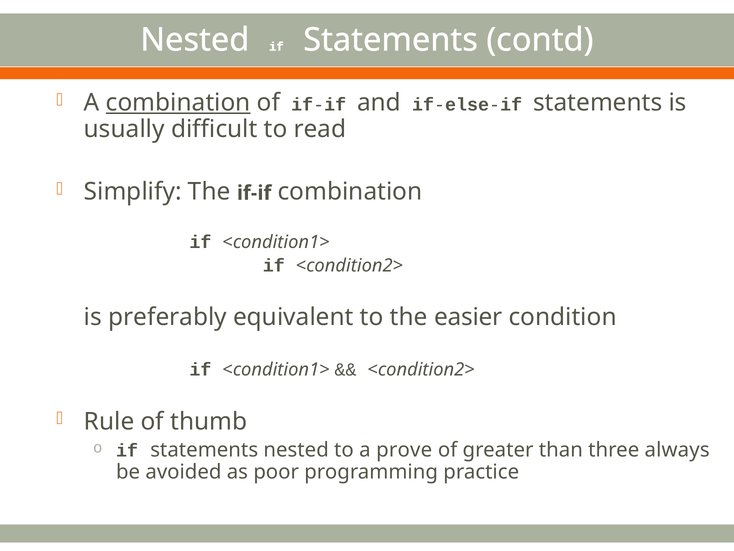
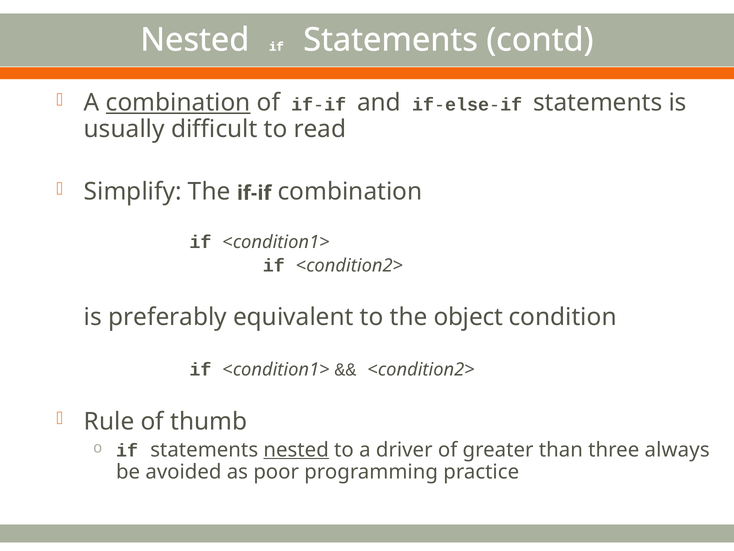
easier: easier -> object
nested at (296, 449) underline: none -> present
prove: prove -> driver
